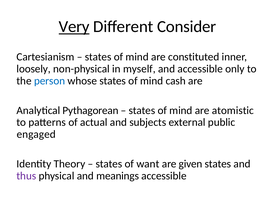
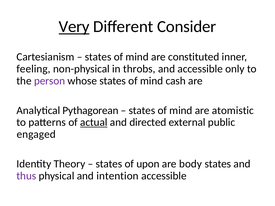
loosely: loosely -> feeling
myself: myself -> throbs
person colour: blue -> purple
actual underline: none -> present
subjects: subjects -> directed
want: want -> upon
given: given -> body
meanings: meanings -> intention
